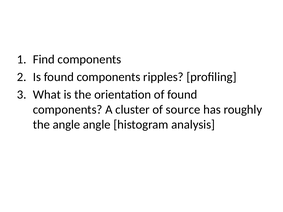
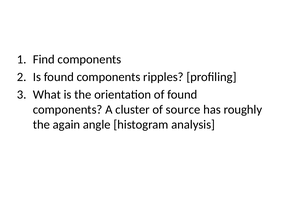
the angle: angle -> again
